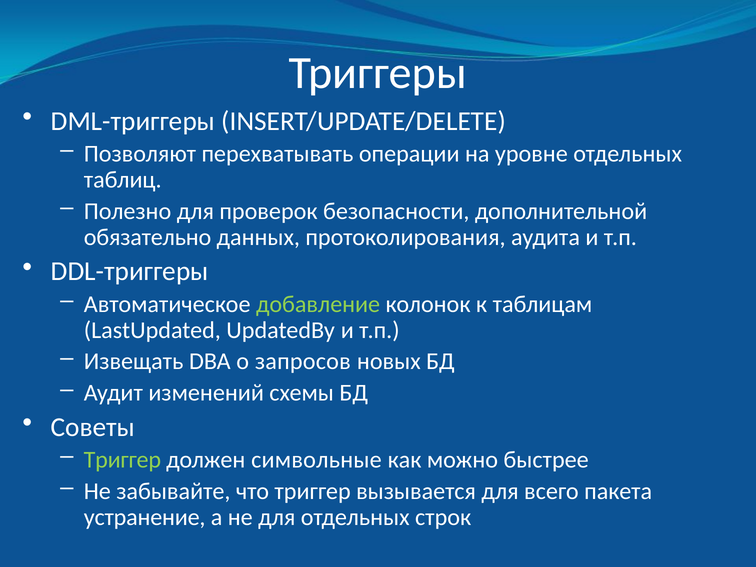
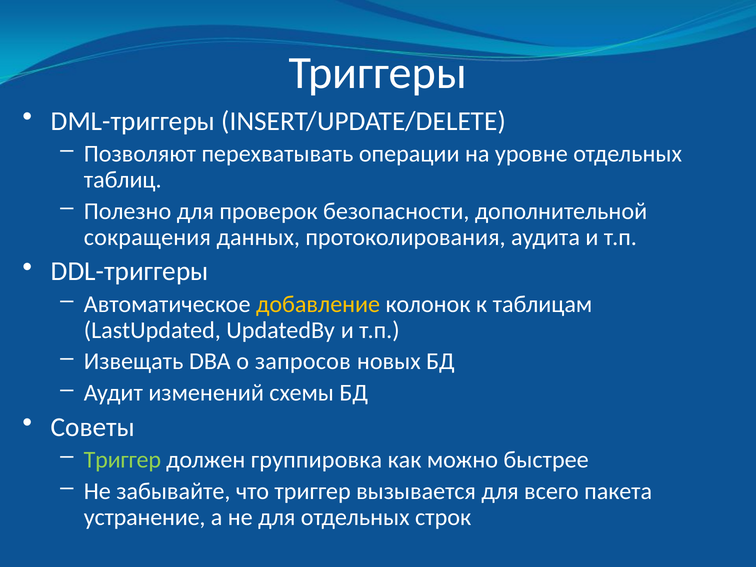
обязательно: обязательно -> сокращения
добавление colour: light green -> yellow
символьные: символьные -> группировка
